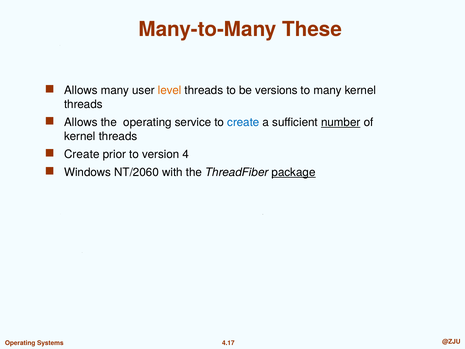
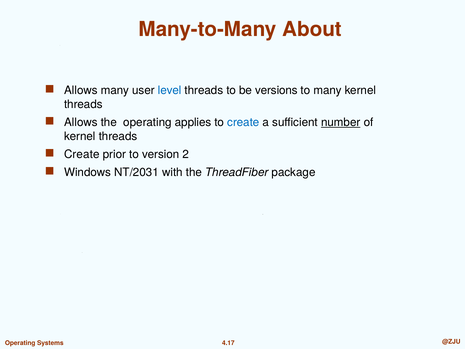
These: These -> About
level colour: orange -> blue
service: service -> applies
4: 4 -> 2
NT/2060: NT/2060 -> NT/2031
package underline: present -> none
